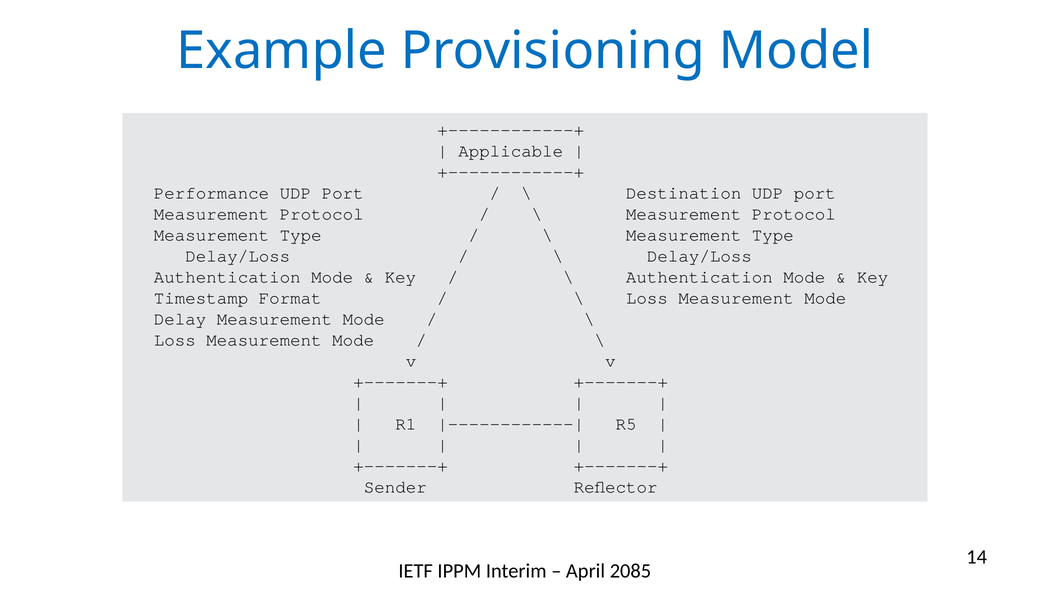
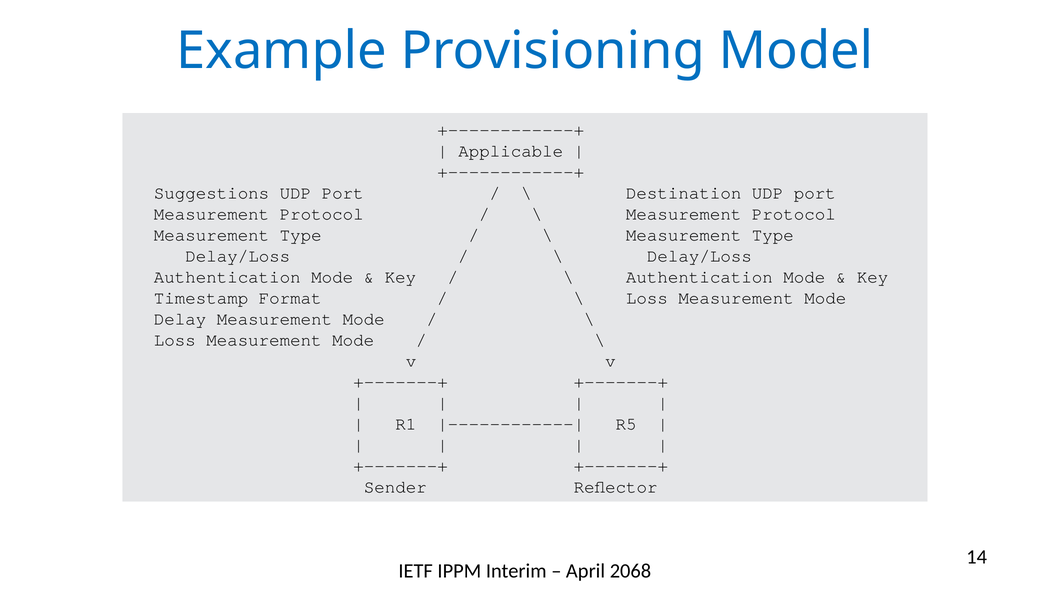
Performance: Performance -> Suggestions
2085: 2085 -> 2068
